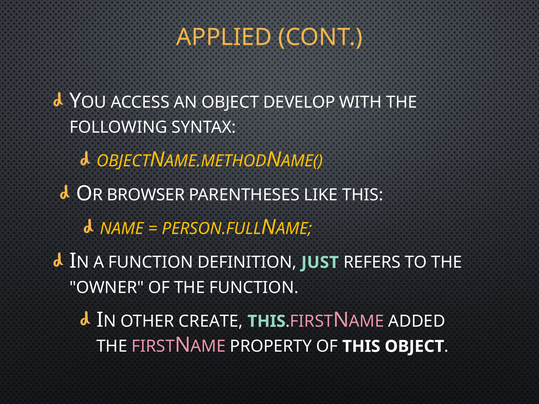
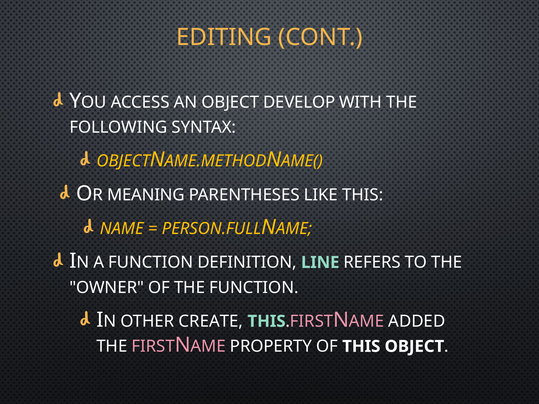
APPLIED: APPLIED -> EDITING
BROWSER: BROWSER -> MEANING
JUST: JUST -> LINE
